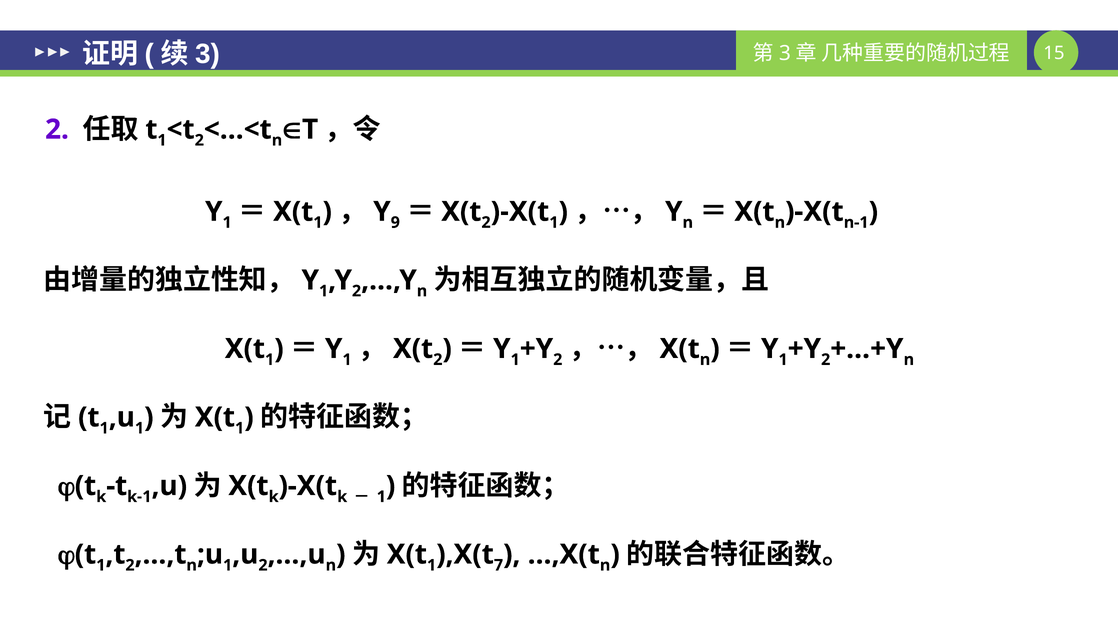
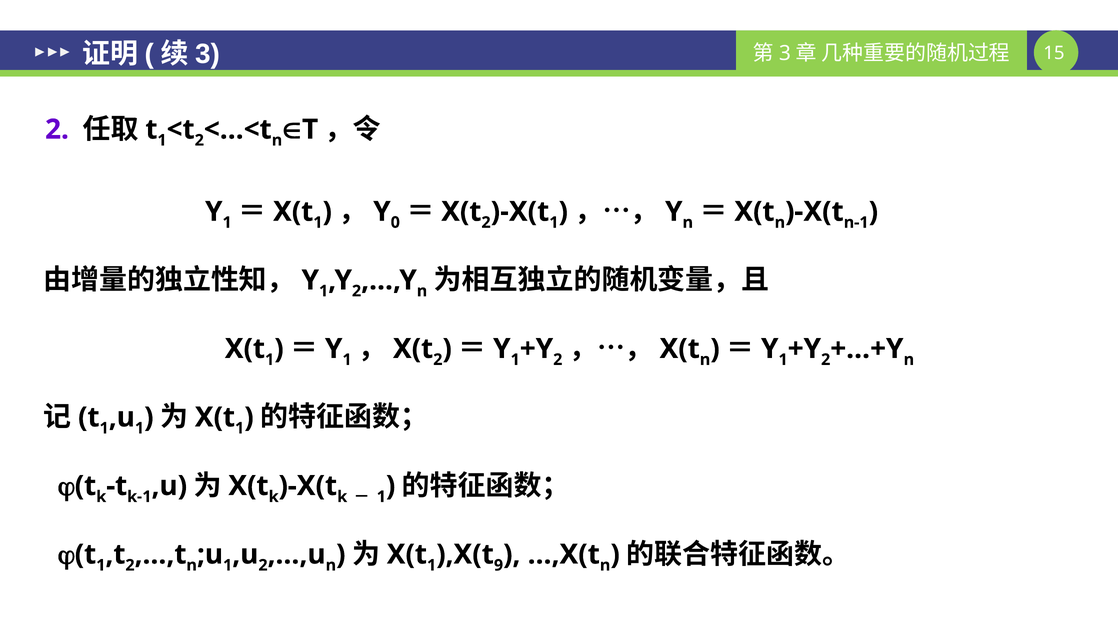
9: 9 -> 0
7: 7 -> 9
